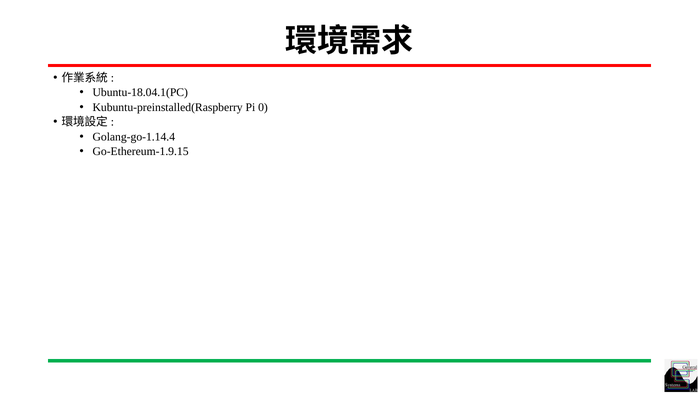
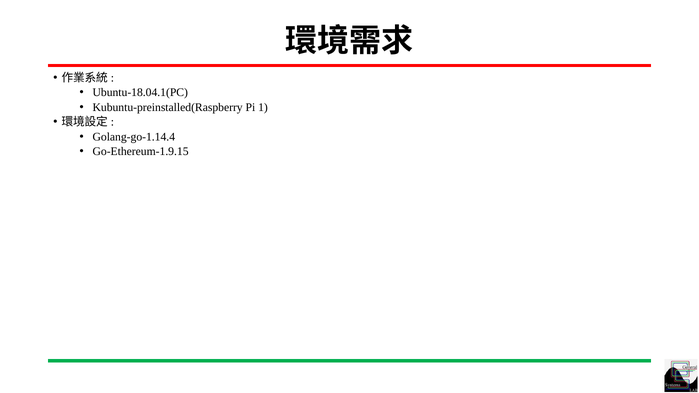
0: 0 -> 1
